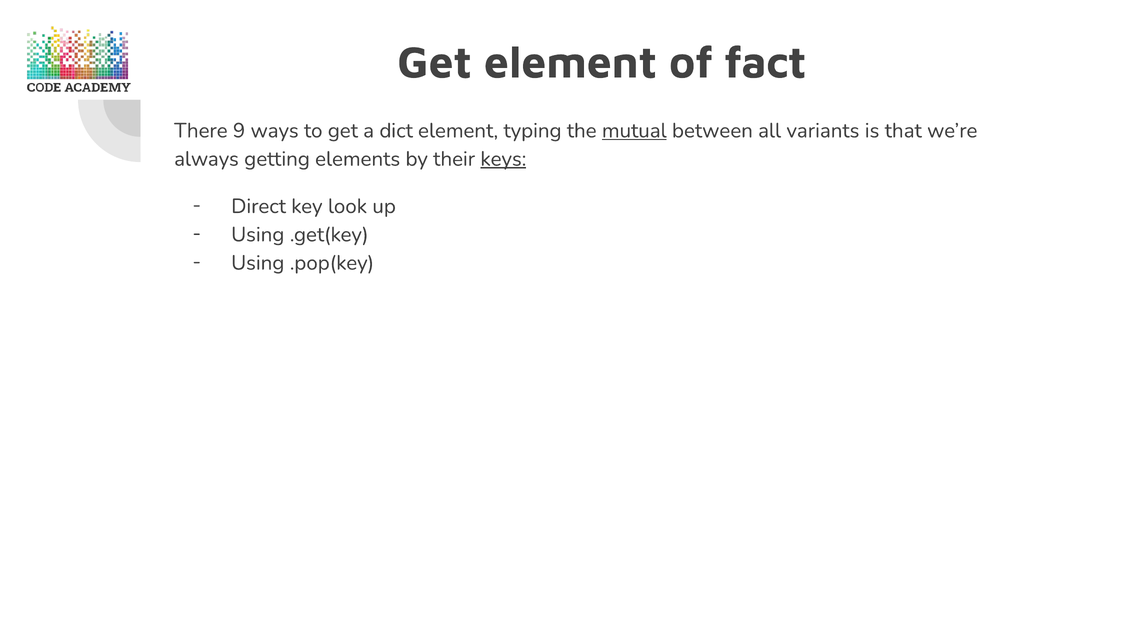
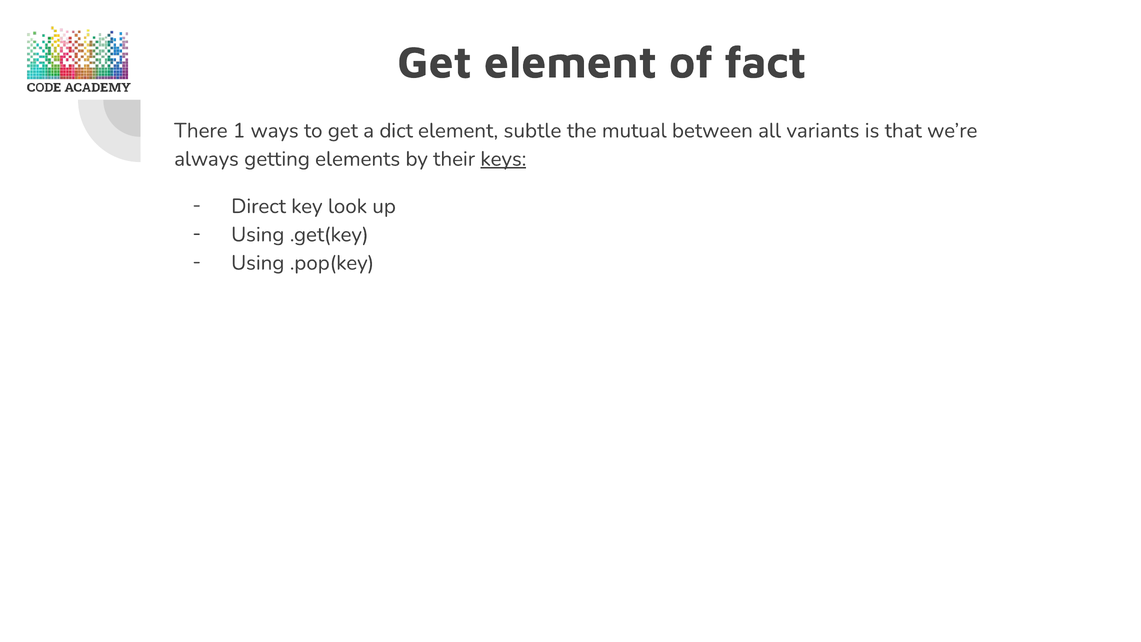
9: 9 -> 1
typing: typing -> subtle
mutual underline: present -> none
